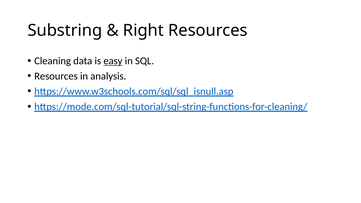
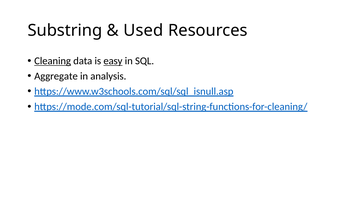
Right: Right -> Used
Cleaning underline: none -> present
Resources at (56, 76): Resources -> Aggregate
